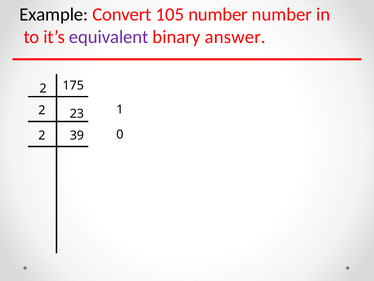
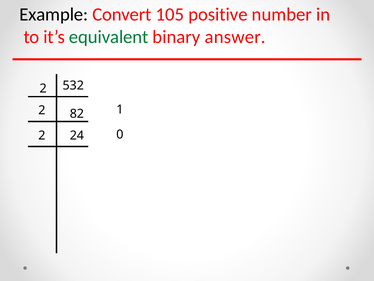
105 number: number -> positive
equivalent colour: purple -> green
175: 175 -> 532
23: 23 -> 82
39: 39 -> 24
